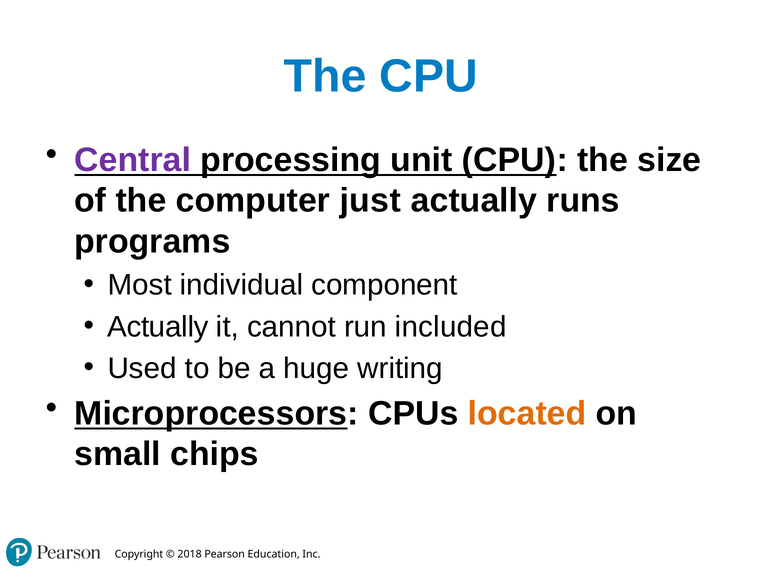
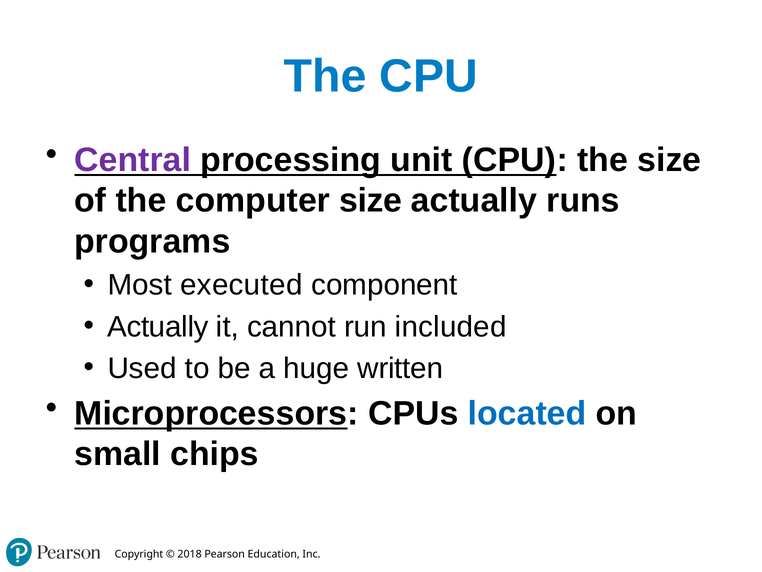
computer just: just -> size
individual: individual -> executed
writing: writing -> written
located colour: orange -> blue
